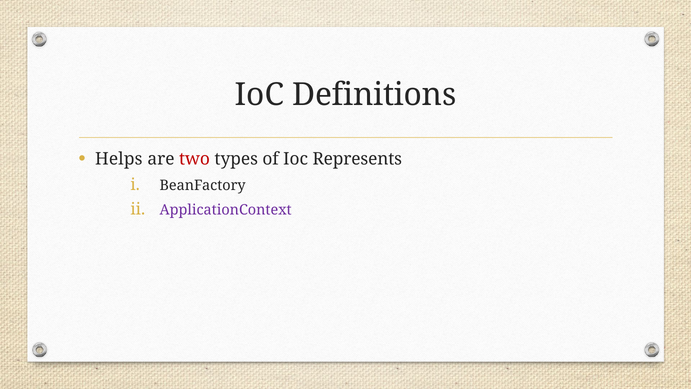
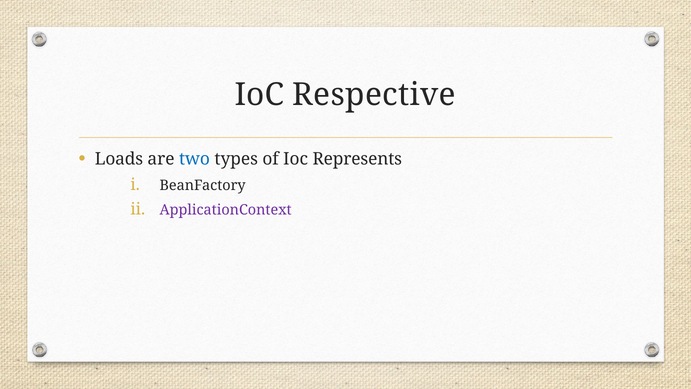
Definitions: Definitions -> Respective
Helps: Helps -> Loads
two colour: red -> blue
